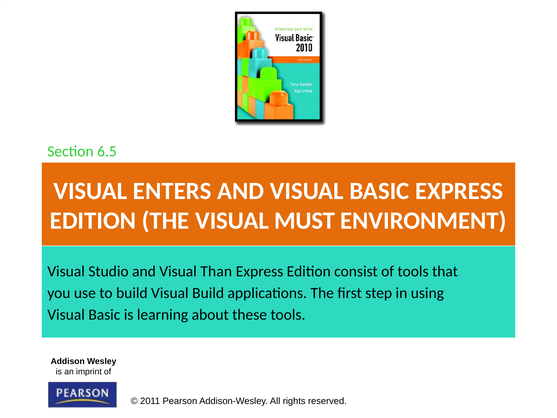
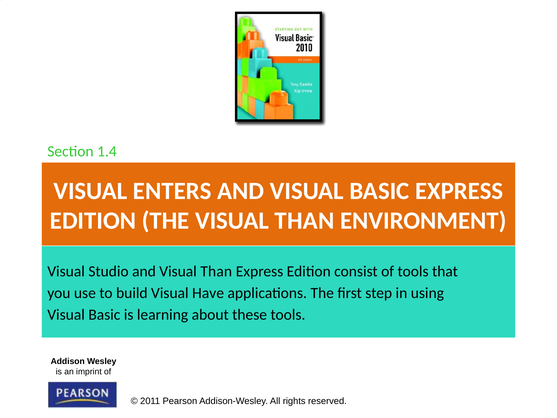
6.5: 6.5 -> 1.4
THE VISUAL MUST: MUST -> THAN
Visual Build: Build -> Have
